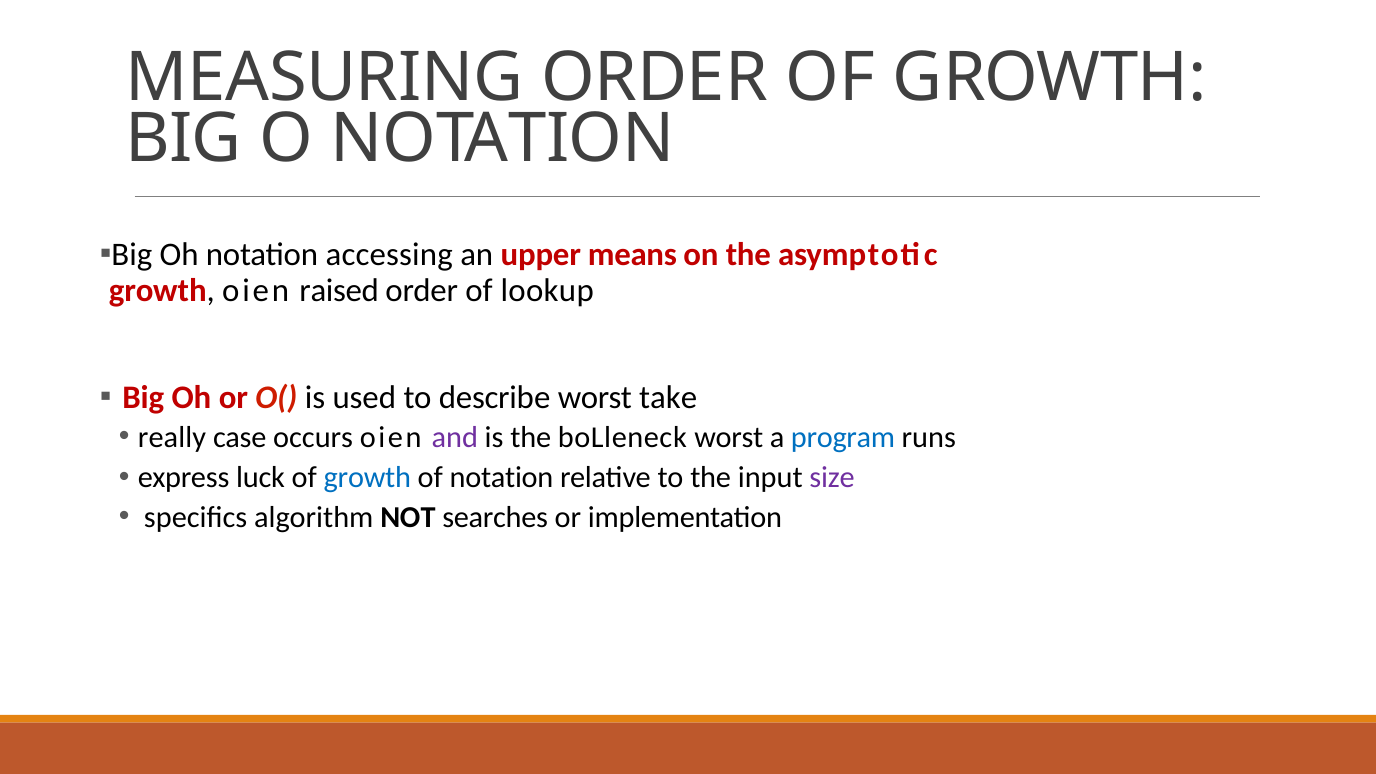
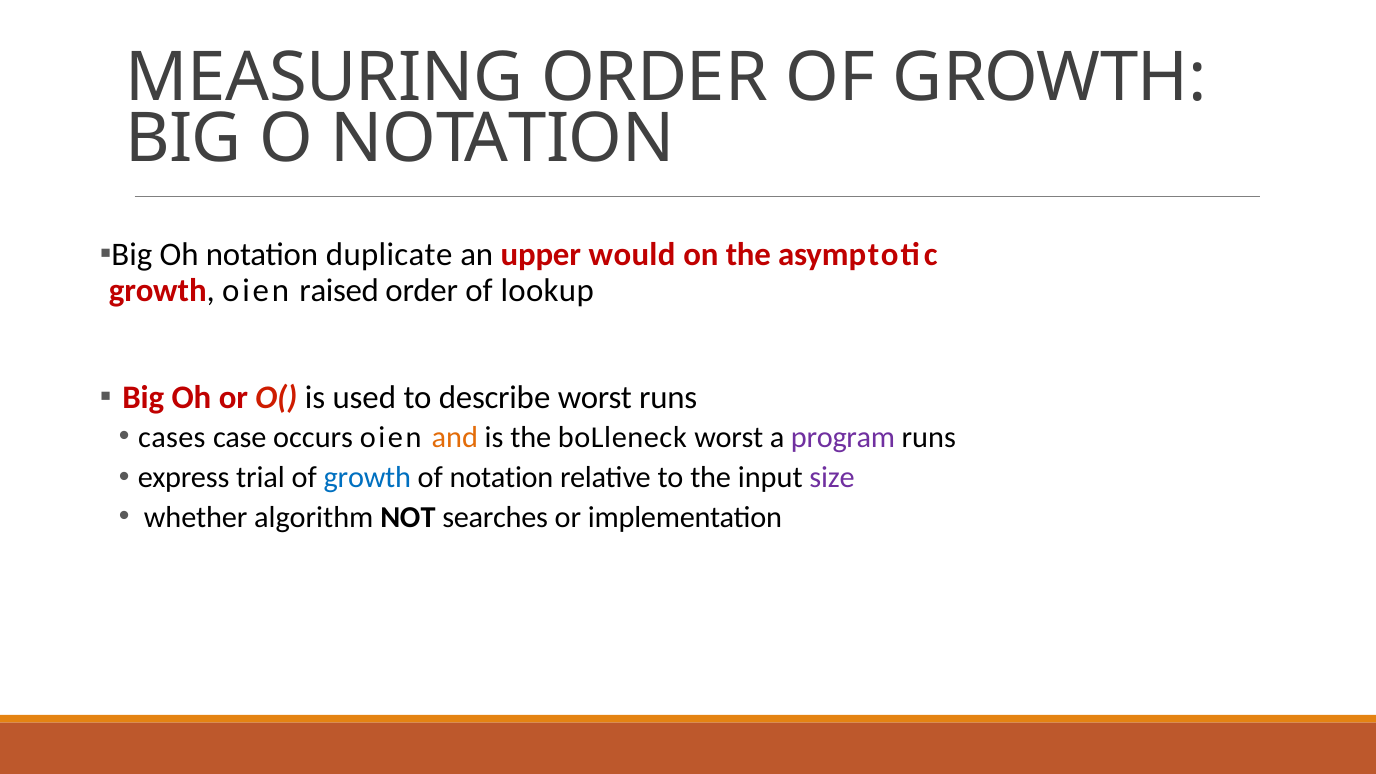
accessing: accessing -> duplicate
means: means -> would
worst take: take -> runs
really: really -> cases
and colour: purple -> orange
program colour: blue -> purple
luck: luck -> trial
speciﬁcs: speciﬁcs -> whether
